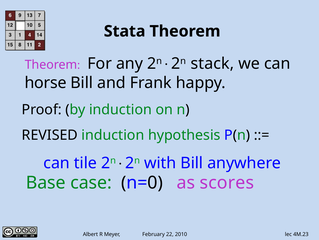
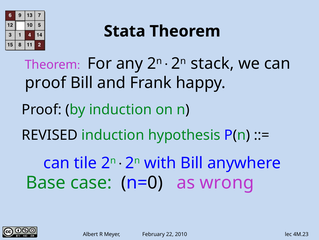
horse at (46, 83): horse -> proof
scores: scores -> wrong
